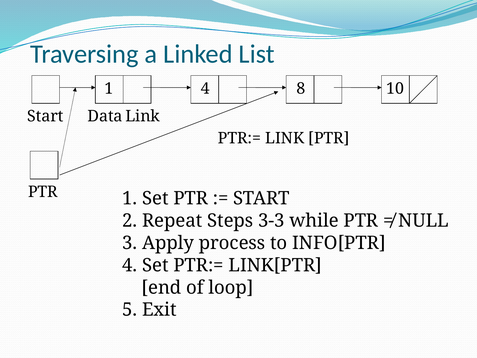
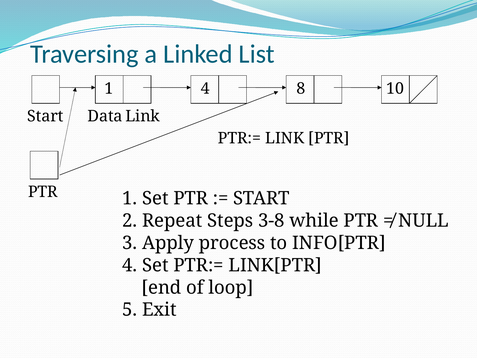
3-3: 3-3 -> 3-8
